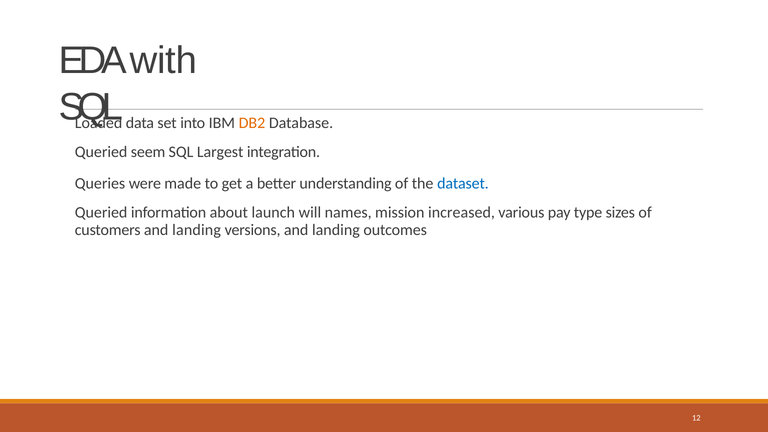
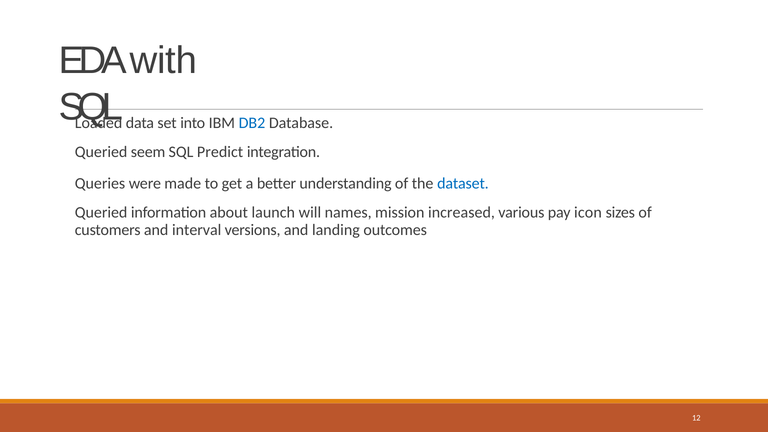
DB2 colour: orange -> blue
Largest: Largest -> Predict
type: type -> icon
customers and landing: landing -> interval
